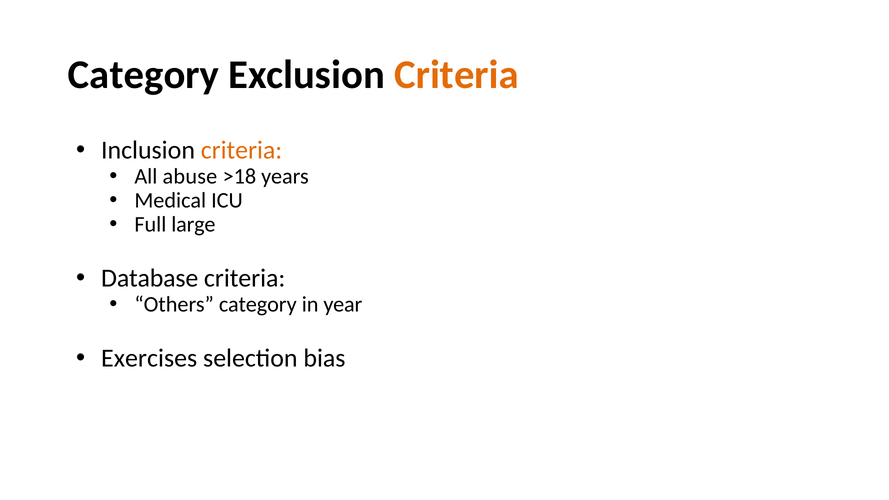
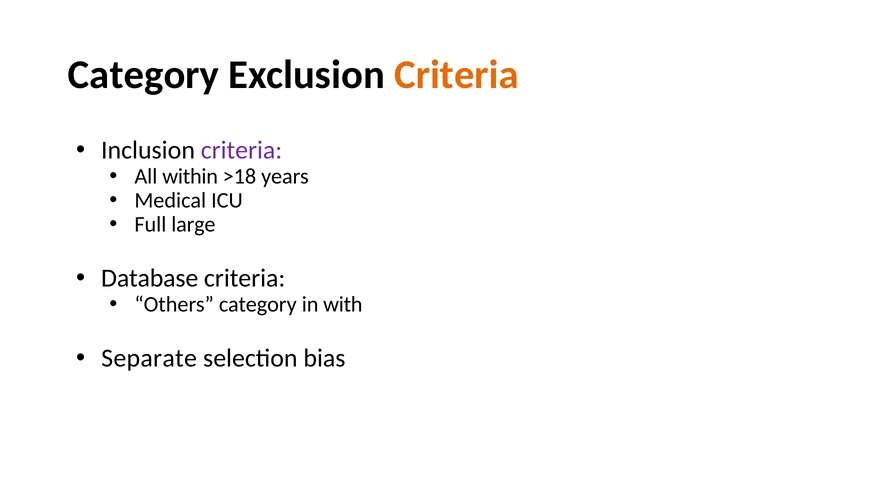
criteria at (242, 150) colour: orange -> purple
abuse: abuse -> within
year: year -> with
Exercises: Exercises -> Separate
